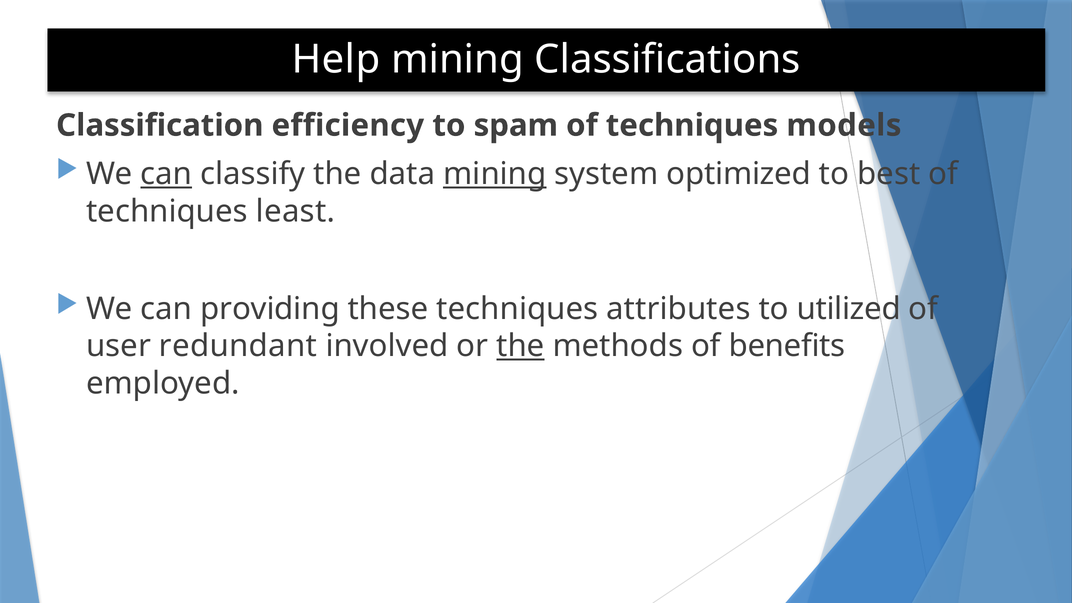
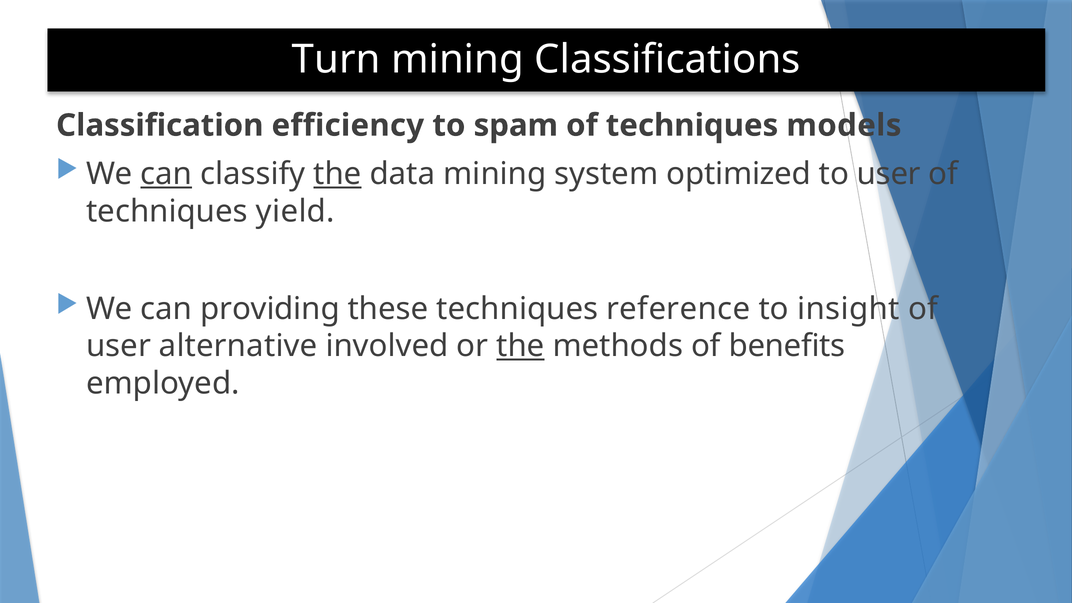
Help: Help -> Turn
the at (337, 174) underline: none -> present
mining at (495, 174) underline: present -> none
to best: best -> user
least: least -> yield
attributes: attributes -> reference
utilized: utilized -> insight
redundant: redundant -> alternative
